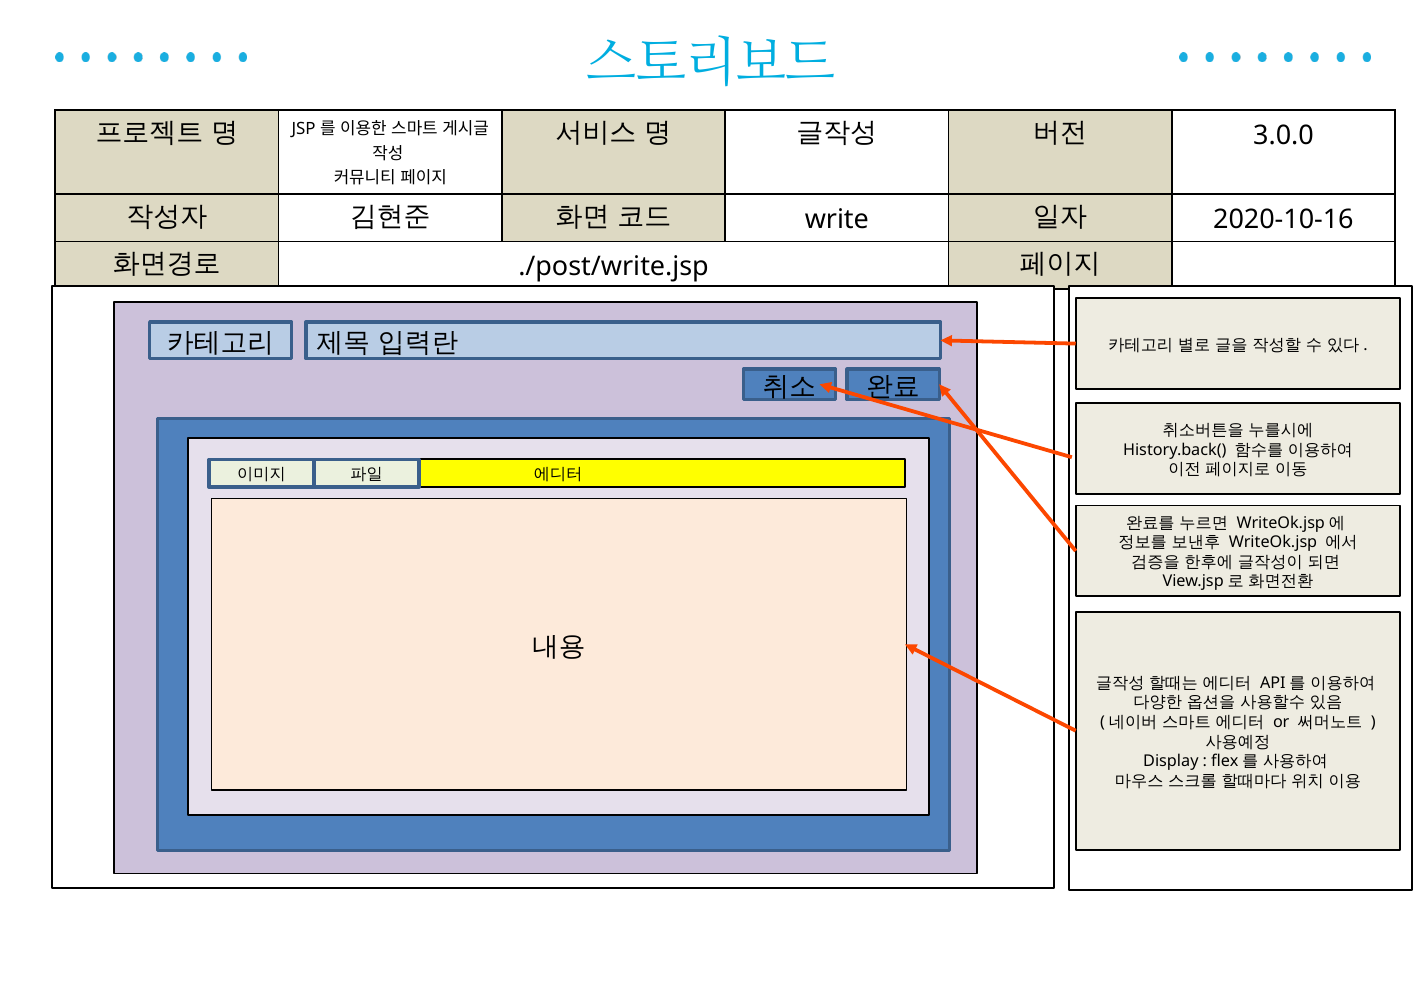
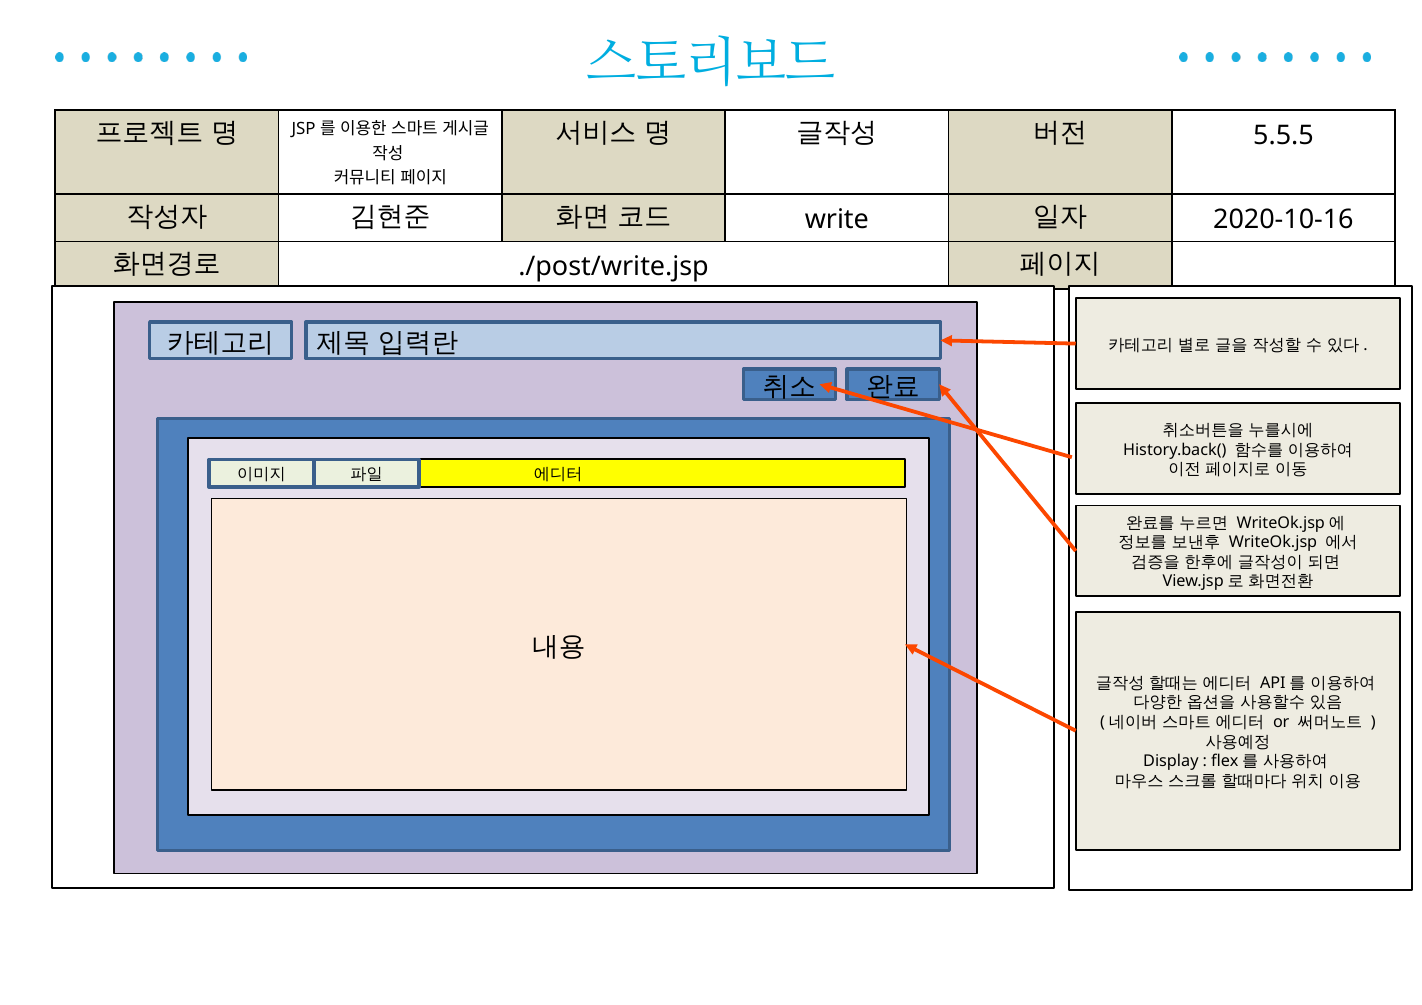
3.0.0: 3.0.0 -> 5.5.5
